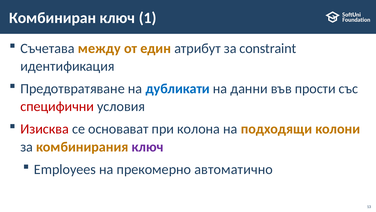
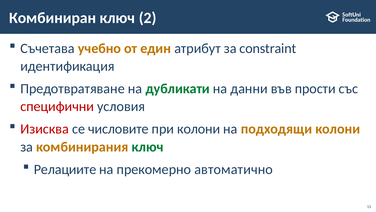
1: 1 -> 2
между: между -> учебно
дубликати colour: blue -> green
основават: основават -> числовите
при колона: колона -> колони
ключ at (148, 147) colour: purple -> green
Employees: Employees -> Релациите
